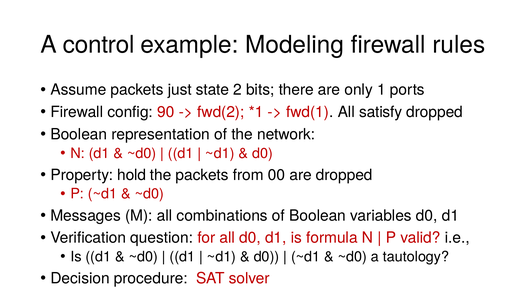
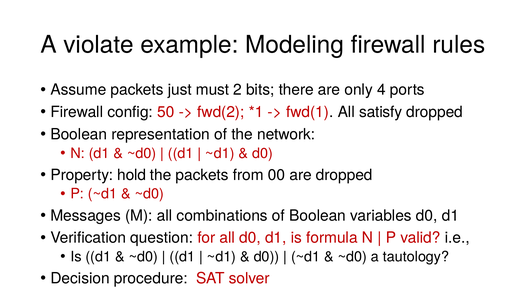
control: control -> violate
state: state -> must
1: 1 -> 4
90: 90 -> 50
